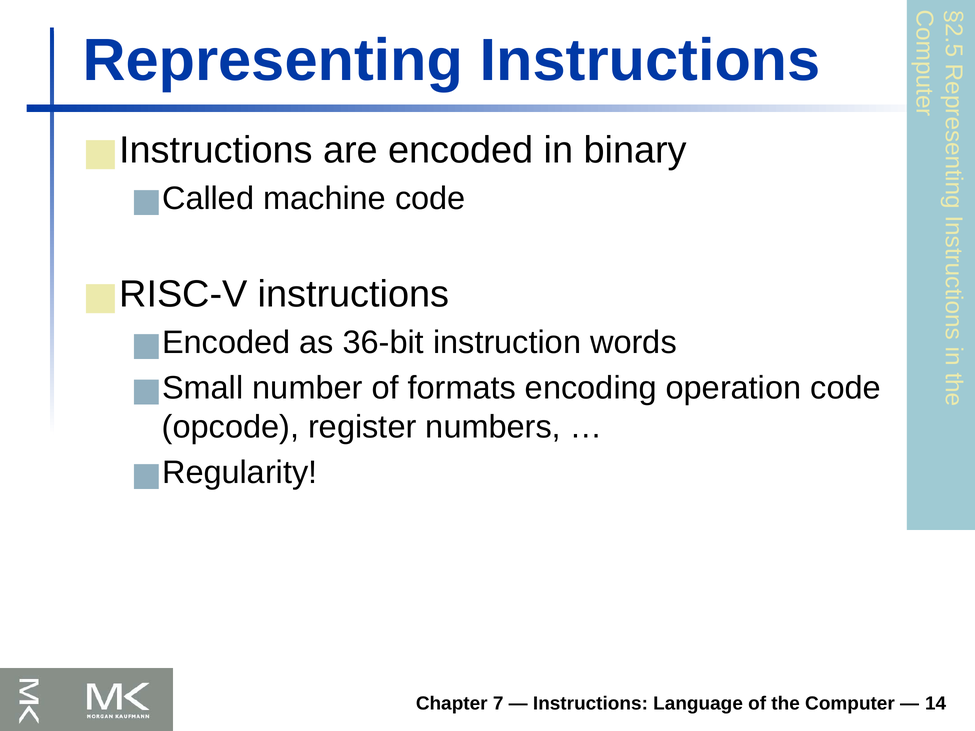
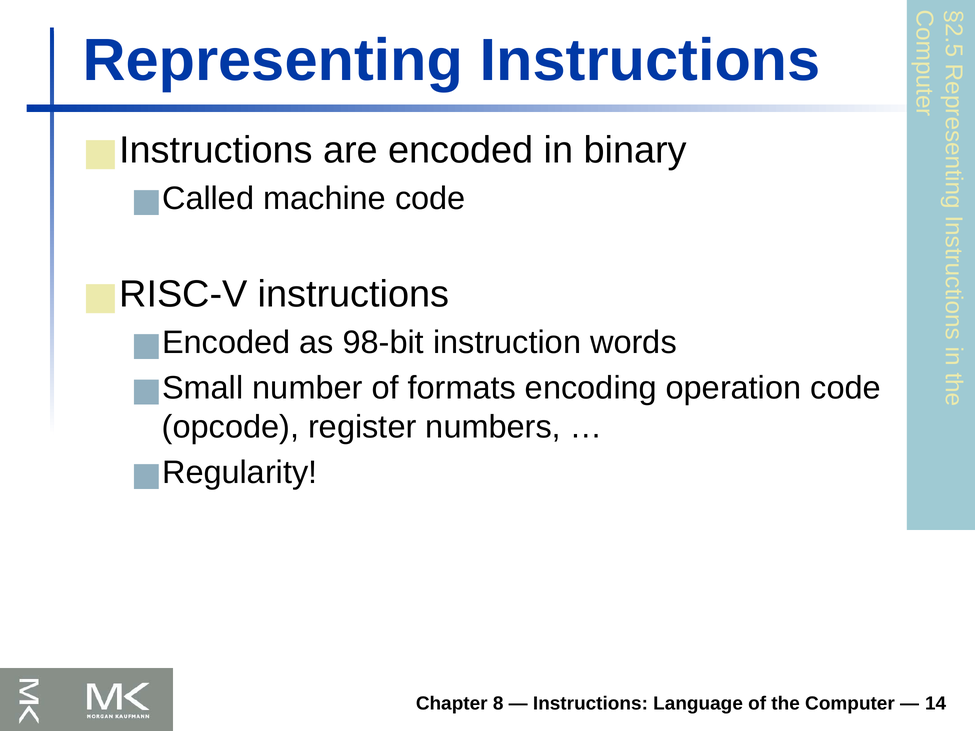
36-bit: 36-bit -> 98-bit
7: 7 -> 8
